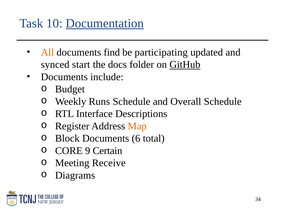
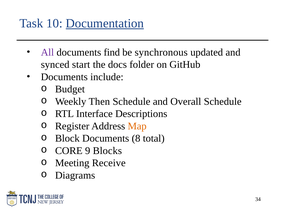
All colour: orange -> purple
participating: participating -> synchronous
GitHub underline: present -> none
Runs: Runs -> Then
6: 6 -> 8
Certain: Certain -> Blocks
